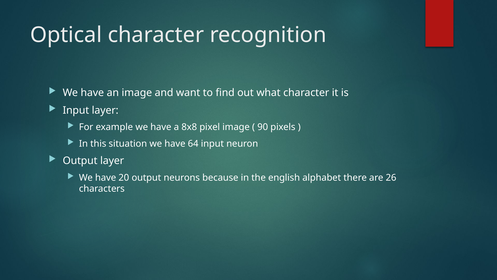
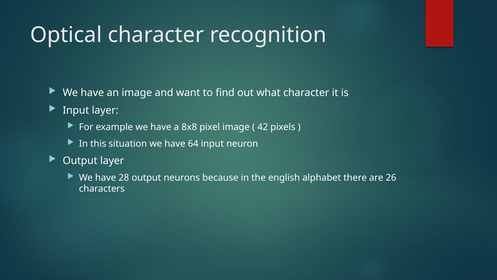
90: 90 -> 42
20: 20 -> 28
